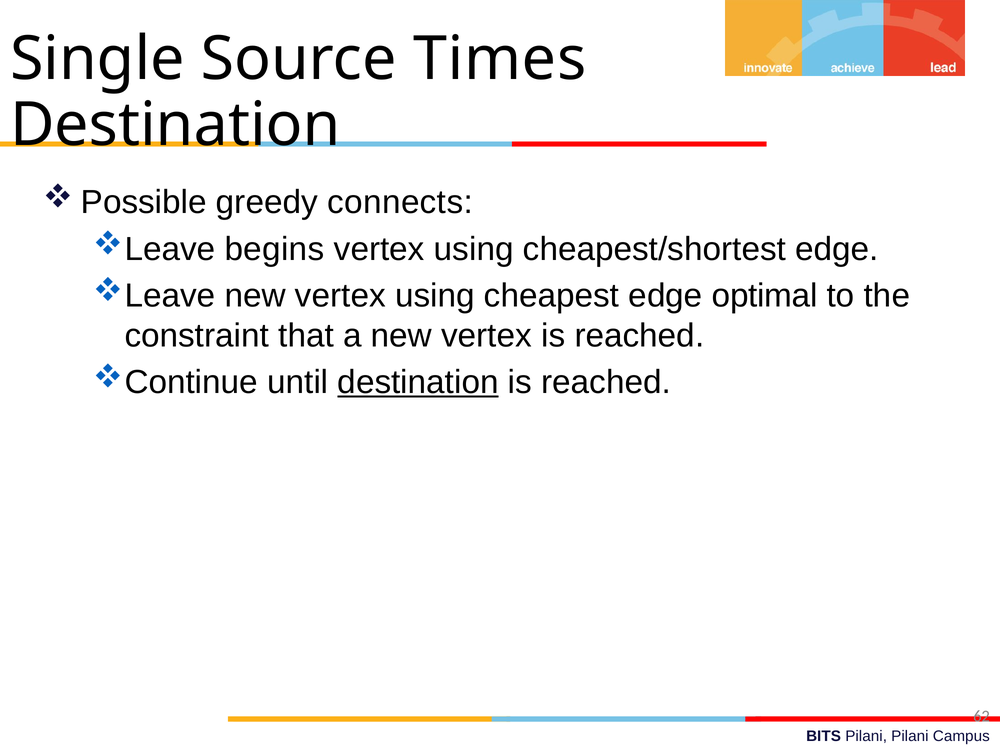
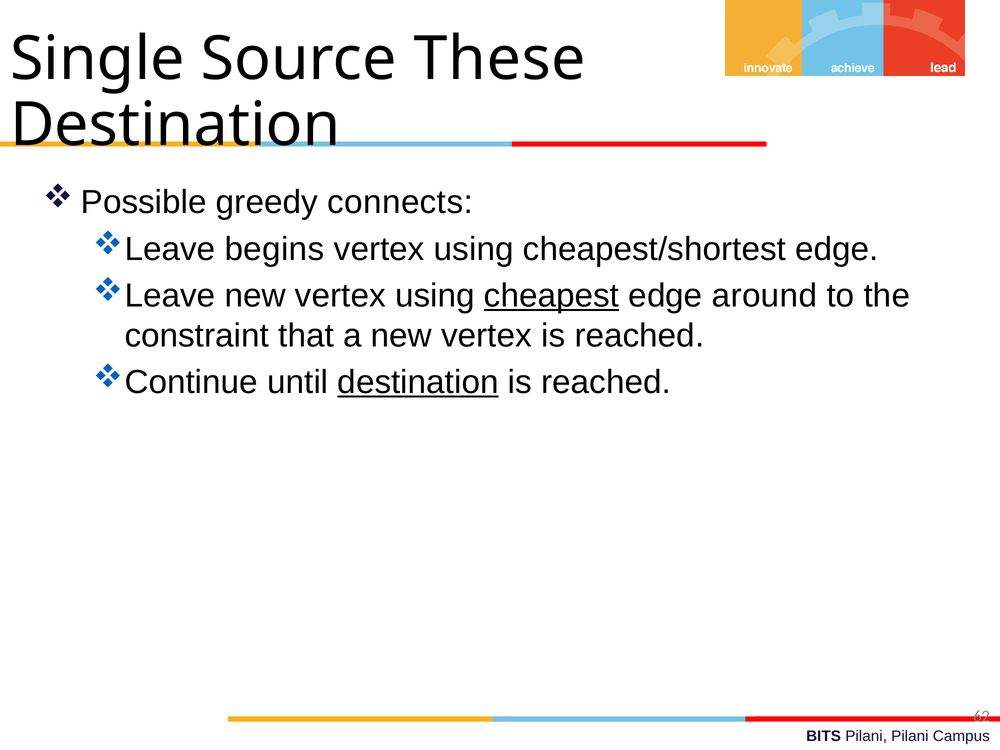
Times: Times -> These
cheapest underline: none -> present
optimal: optimal -> around
